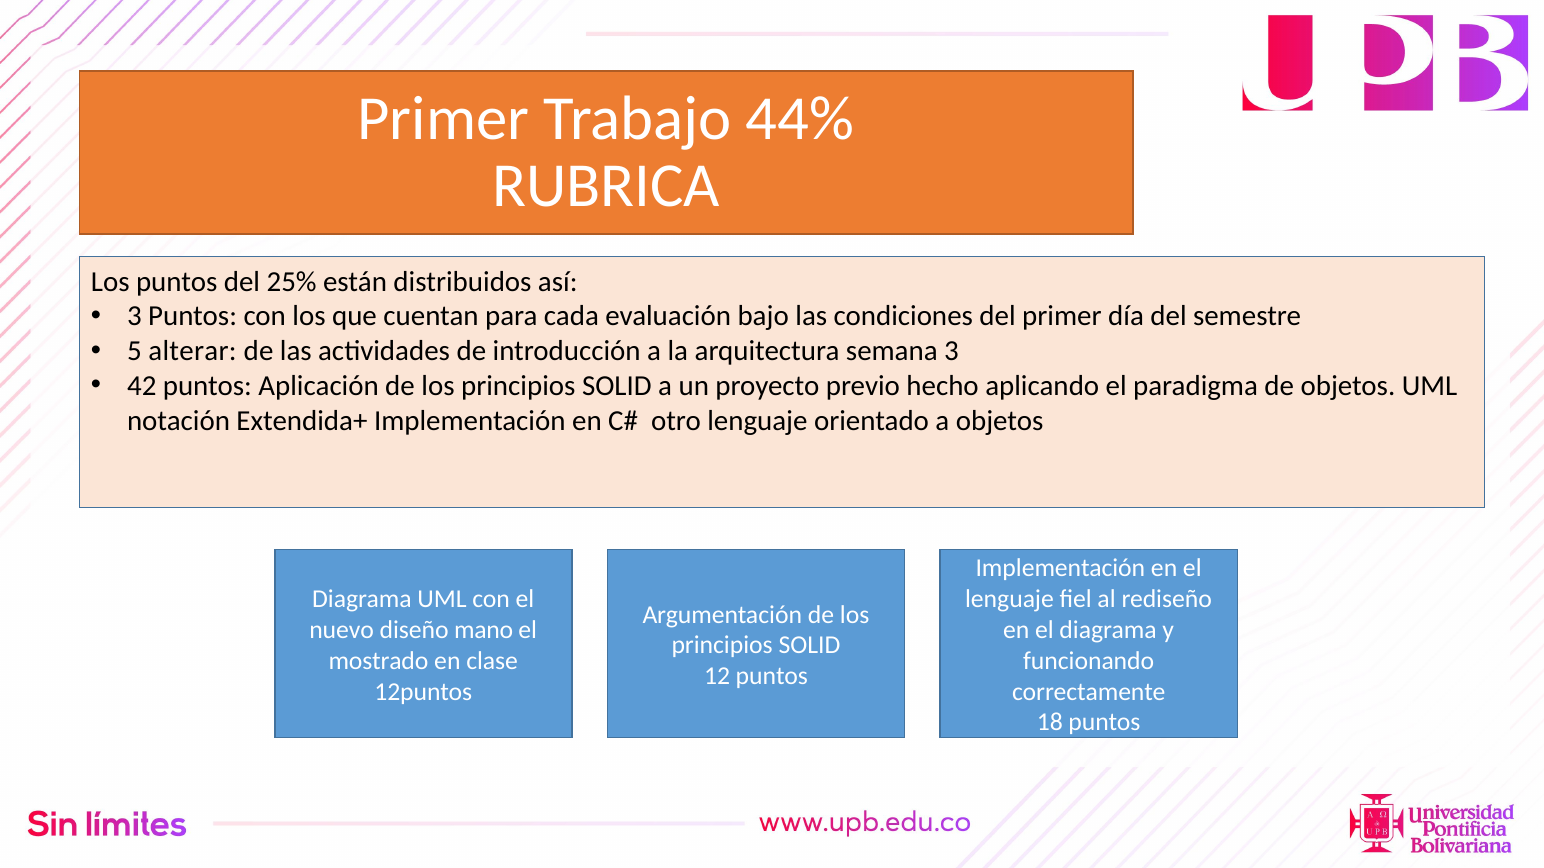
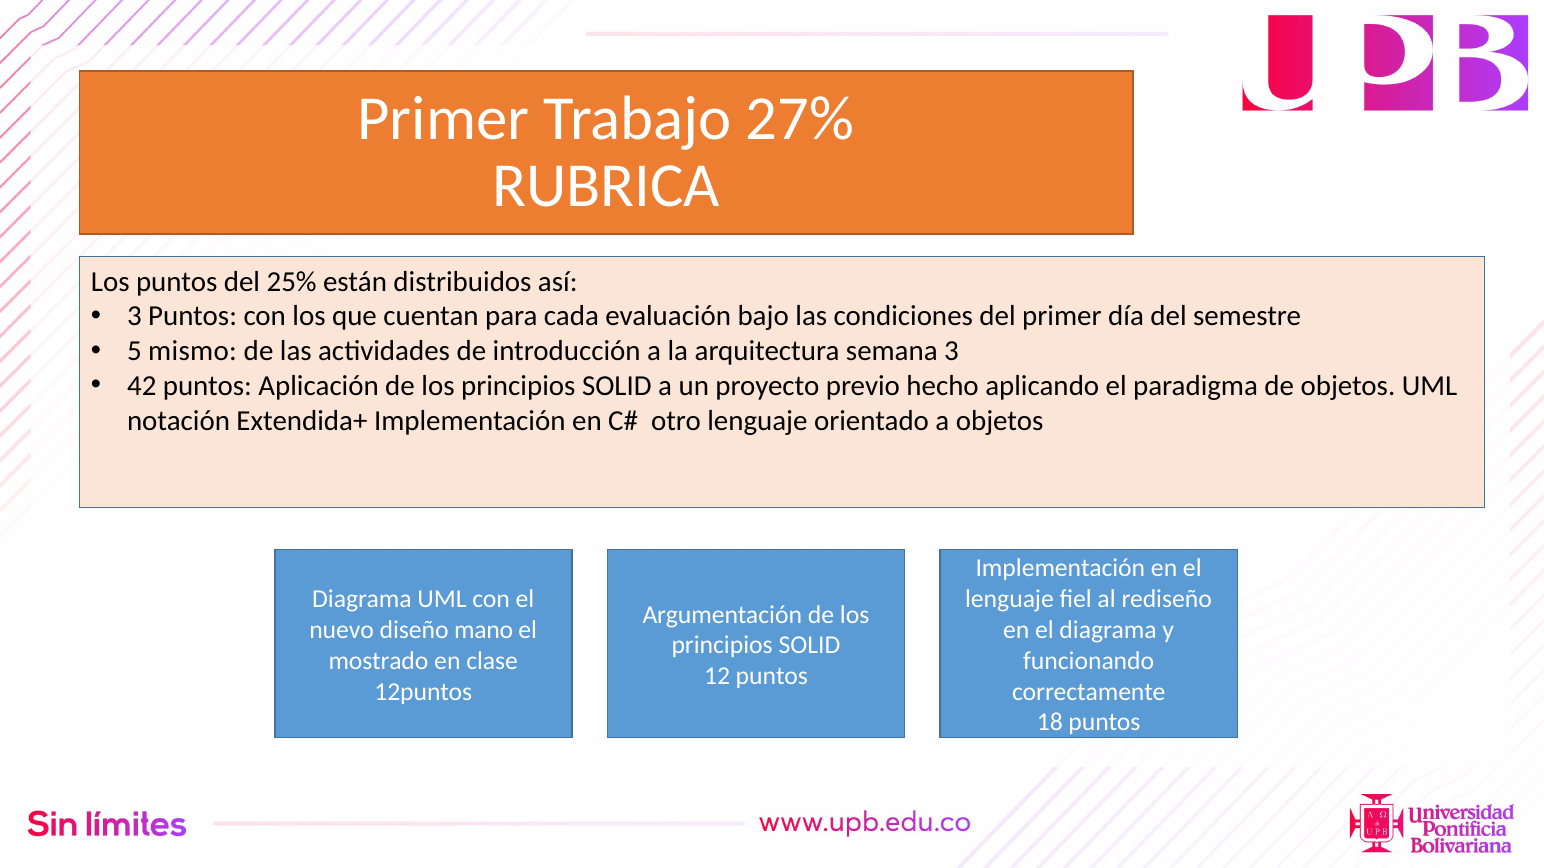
44%: 44% -> 27%
alterar: alterar -> mismo
